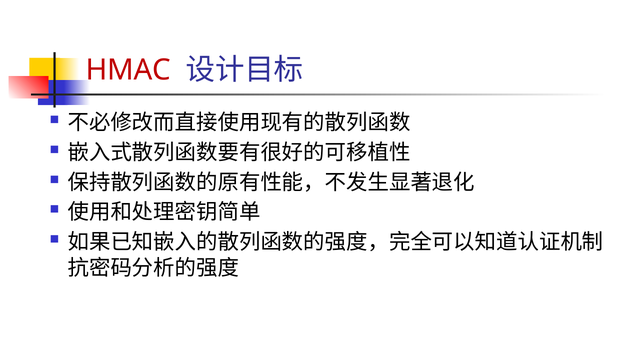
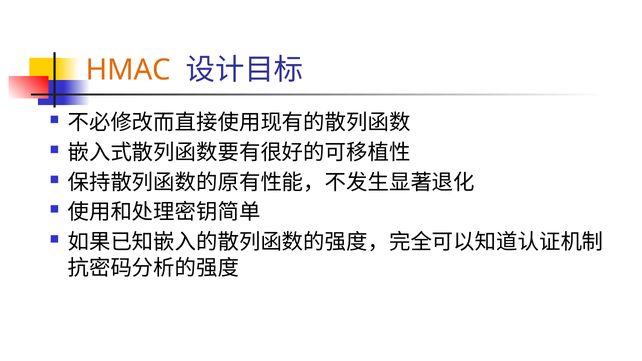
HMAC colour: red -> orange
